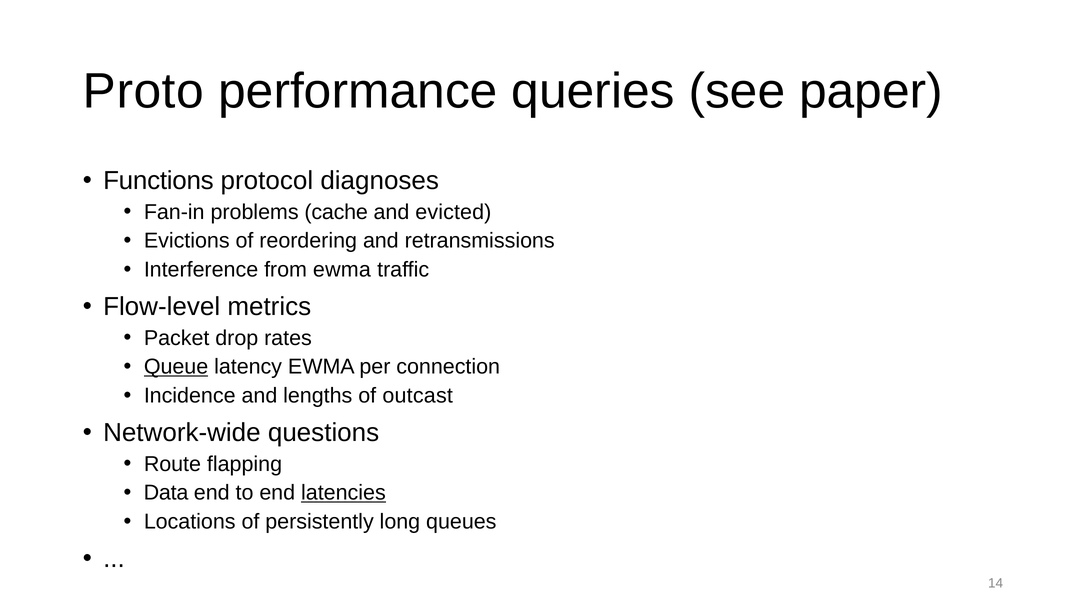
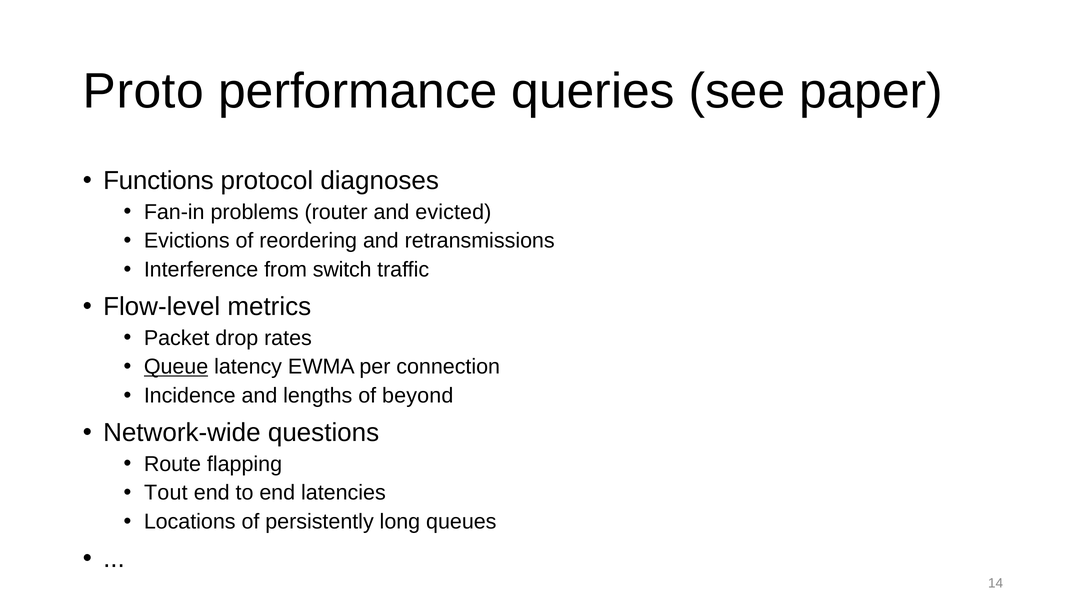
cache: cache -> router
from ewma: ewma -> switch
outcast: outcast -> beyond
Data: Data -> Tout
latencies underline: present -> none
